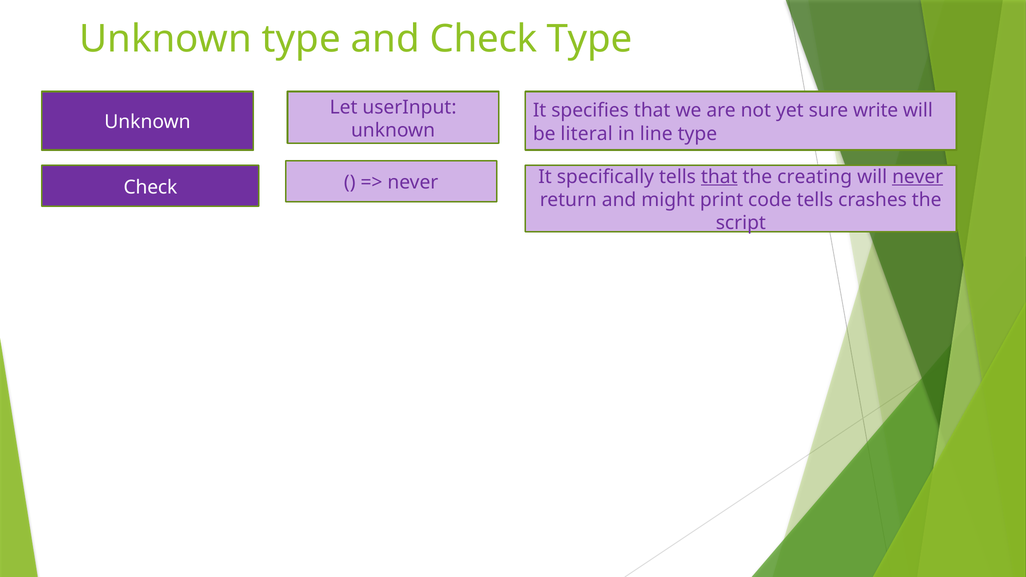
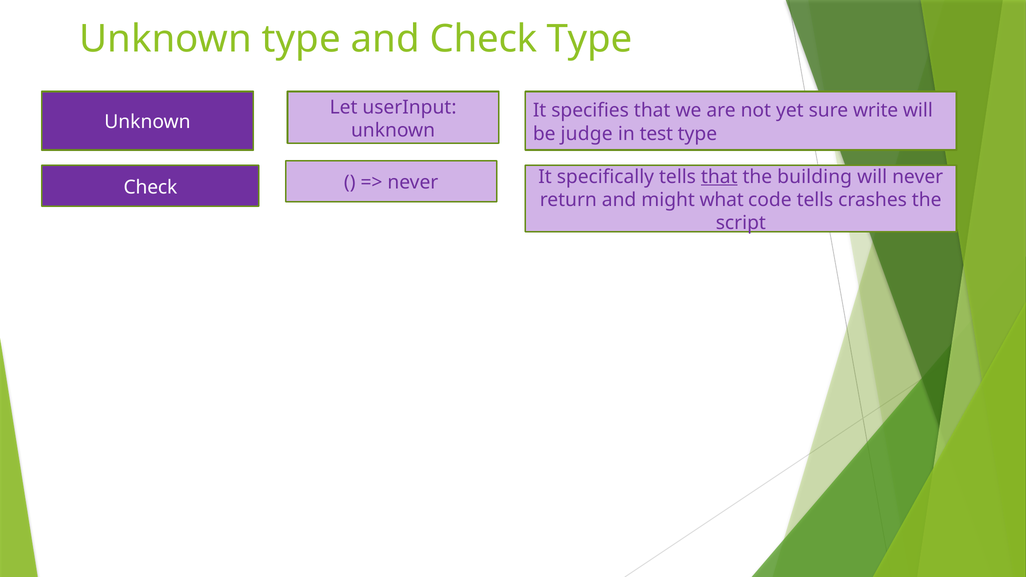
literal: literal -> judge
line: line -> test
creating: creating -> building
never at (918, 177) underline: present -> none
print: print -> what
